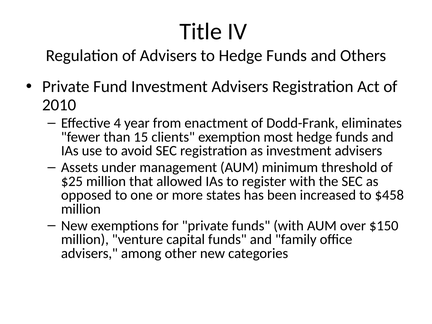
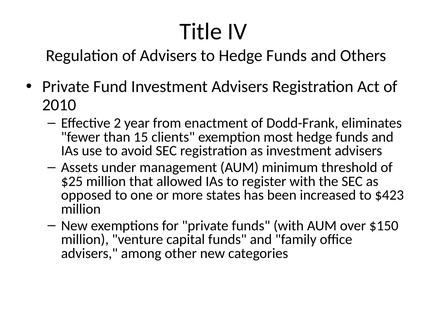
4: 4 -> 2
$458: $458 -> $423
